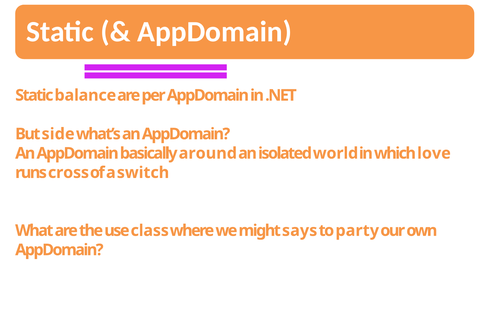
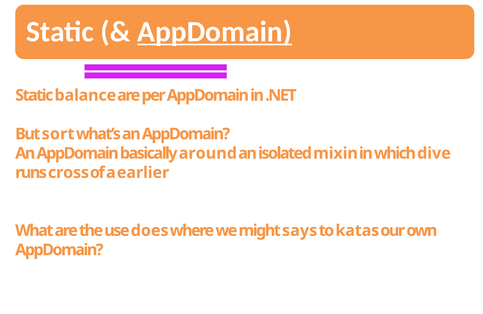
AppDomain at (215, 32) underline: none -> present
side: side -> sort
world: world -> mixin
love: love -> dive
switch: switch -> earlier
class: class -> does
party: party -> katas
